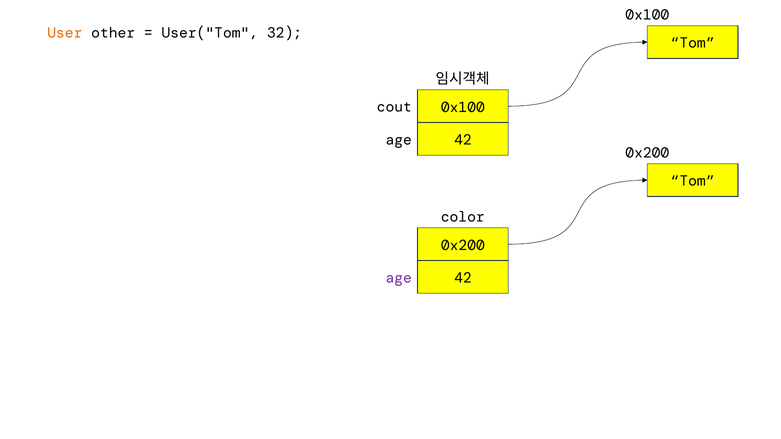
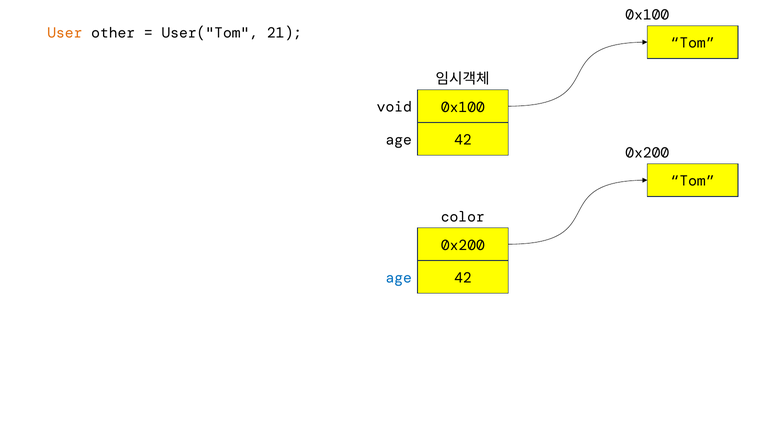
32: 32 -> 21
cout: cout -> void
age at (399, 278) colour: purple -> blue
